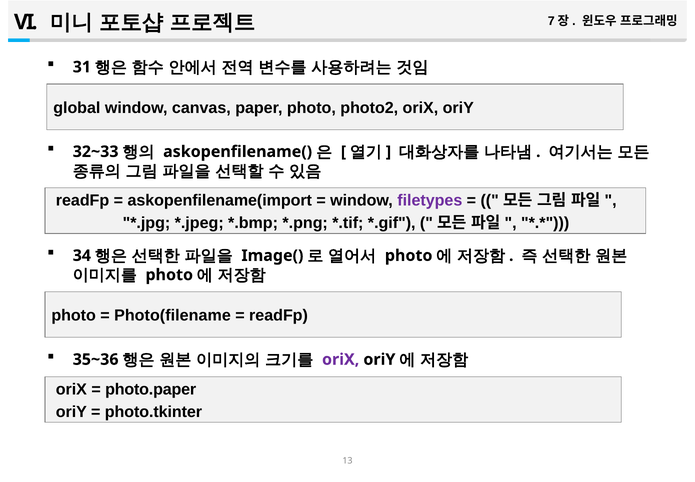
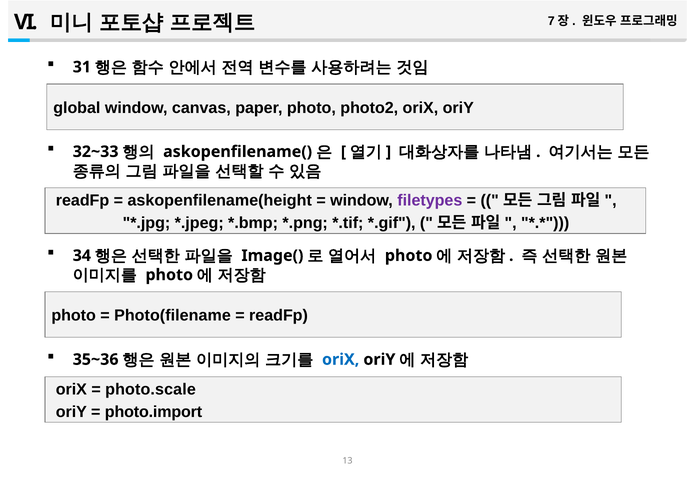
askopenfilename(import: askopenfilename(import -> askopenfilename(height
oriX at (341, 359) colour: purple -> blue
photo.paper: photo.paper -> photo.scale
photo.tkinter: photo.tkinter -> photo.import
